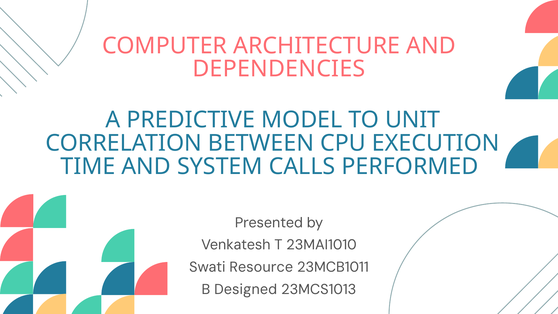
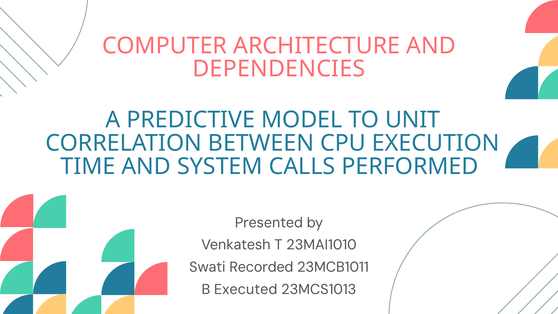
Resource: Resource -> Recorded
Designed: Designed -> Executed
